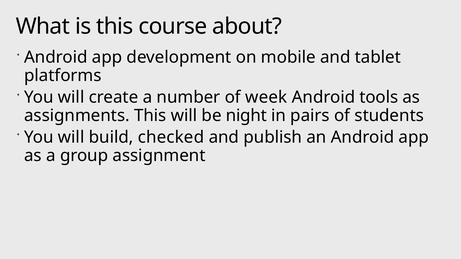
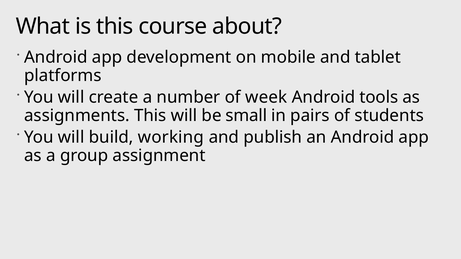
night: night -> small
checked: checked -> working
